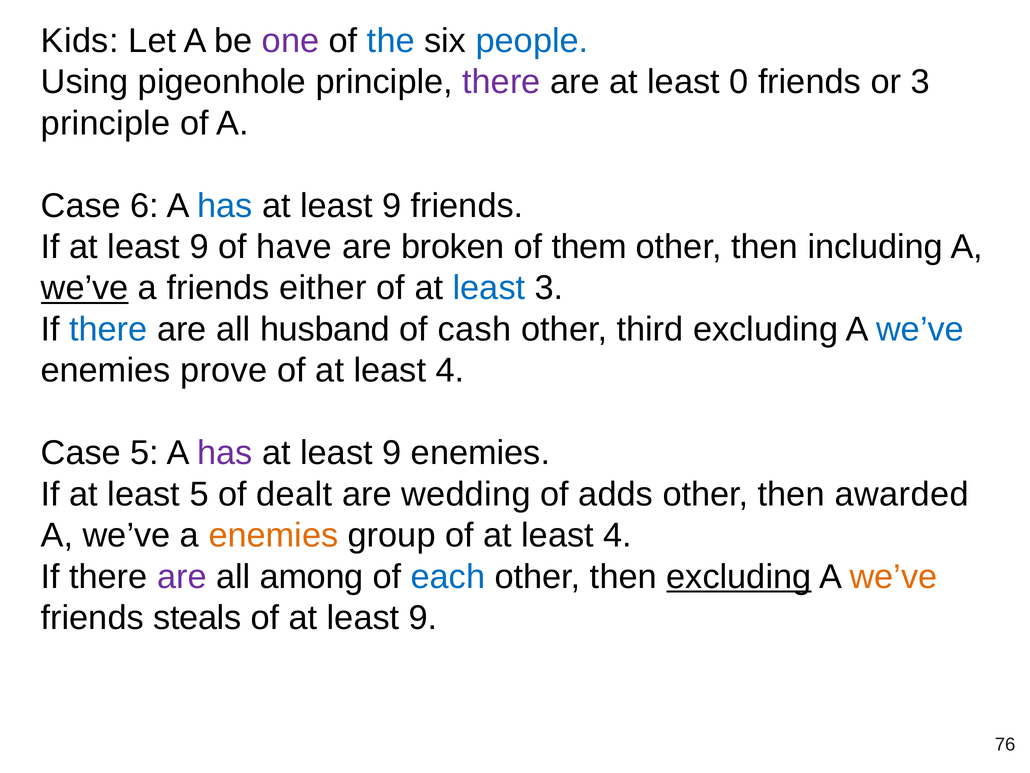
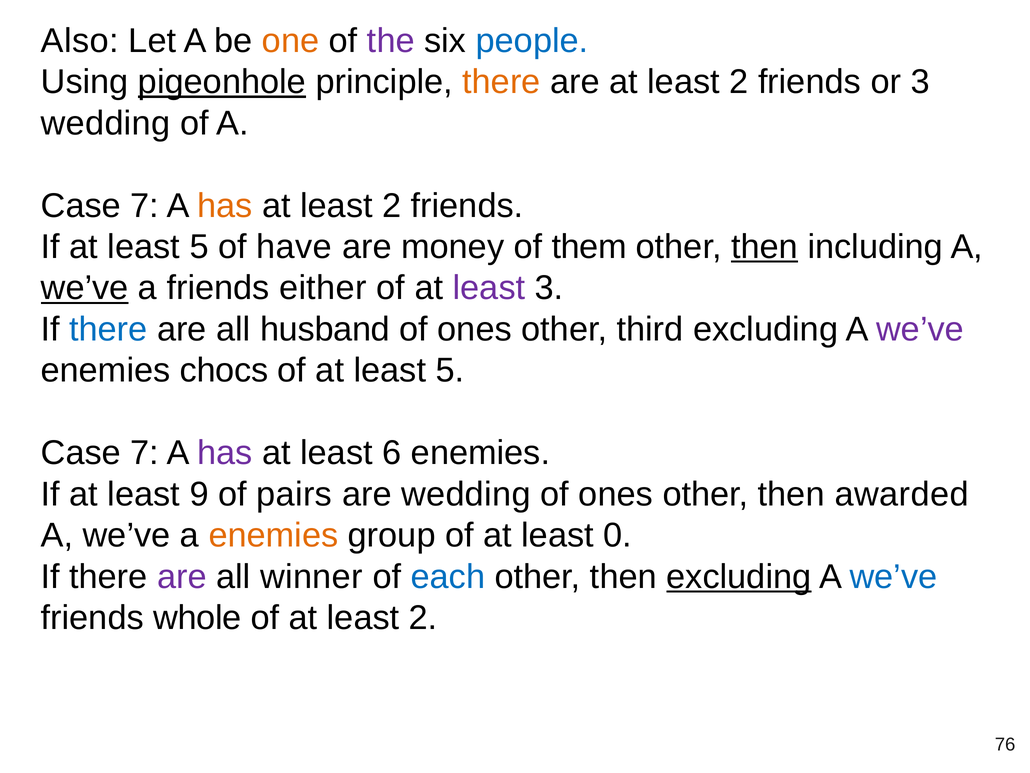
Kids: Kids -> Also
one colour: purple -> orange
the colour: blue -> purple
pigeonhole underline: none -> present
there at (501, 82) colour: purple -> orange
are at least 0: 0 -> 2
principle at (106, 123): principle -> wedding
6 at (145, 206): 6 -> 7
has at (225, 206) colour: blue -> orange
9 at (392, 206): 9 -> 2
If at least 9: 9 -> 5
broken: broken -> money
then at (765, 247) underline: none -> present
least at (489, 288) colour: blue -> purple
cash at (474, 329): cash -> ones
we’ve at (920, 329) colour: blue -> purple
prove: prove -> chocs
4 at (450, 370): 4 -> 5
5 at (145, 453): 5 -> 7
9 at (392, 453): 9 -> 6
least 5: 5 -> 9
dealt: dealt -> pairs
adds at (616, 494): adds -> ones
4 at (618, 535): 4 -> 0
among: among -> winner
we’ve at (893, 576) colour: orange -> blue
steals: steals -> whole
of at least 9: 9 -> 2
